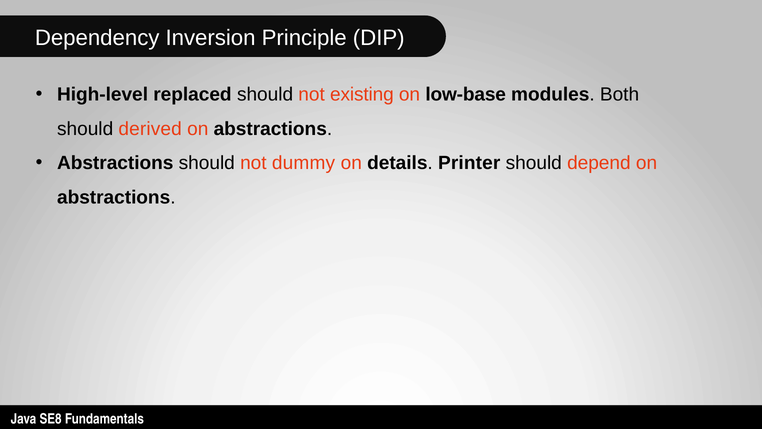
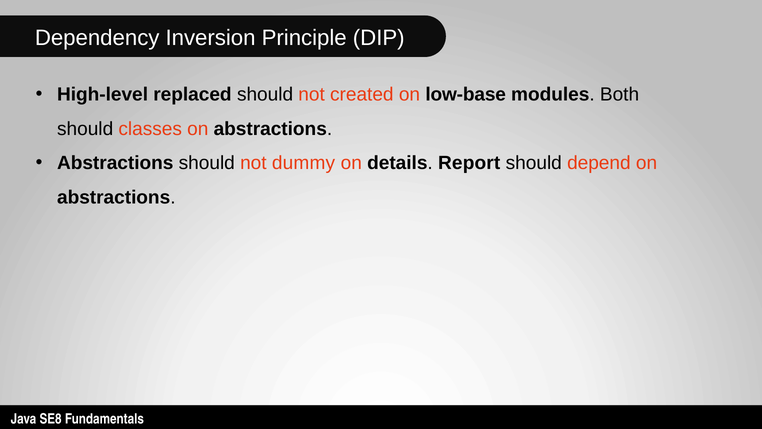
existing: existing -> created
derived: derived -> classes
Printer: Printer -> Report
